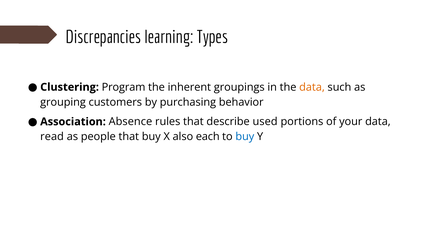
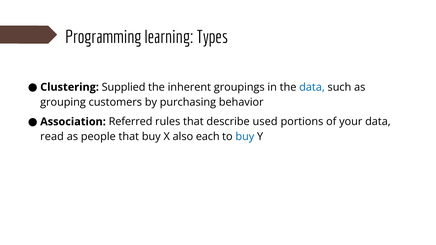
Discrepancies: Discrepancies -> Programming
Program: Program -> Supplied
data at (312, 87) colour: orange -> blue
Absence: Absence -> Referred
